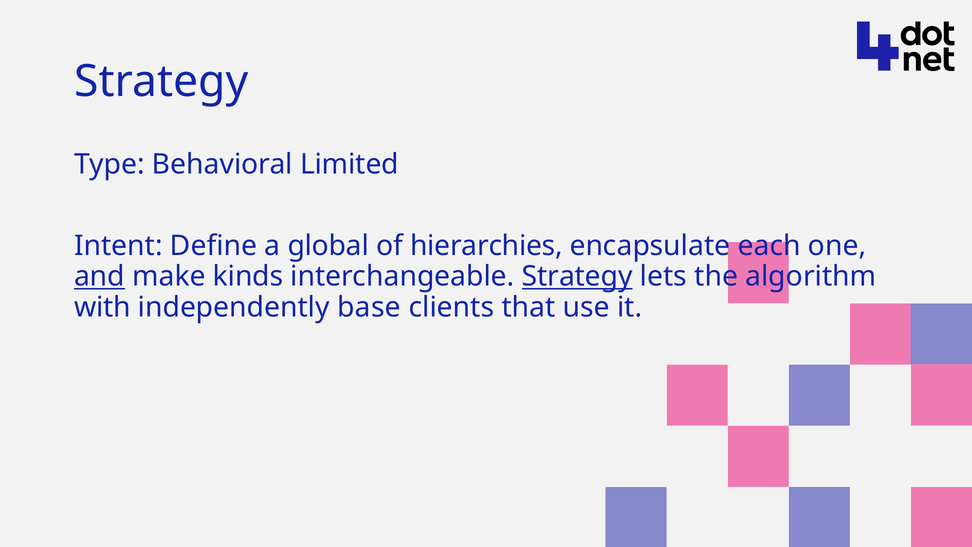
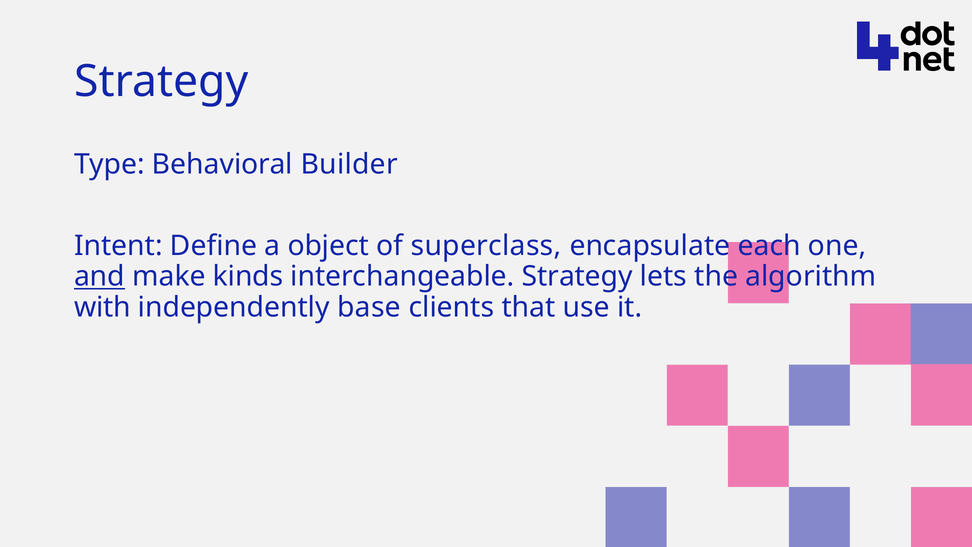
Limited: Limited -> Builder
global: global -> object
hierarchies: hierarchies -> superclass
Strategy at (577, 276) underline: present -> none
